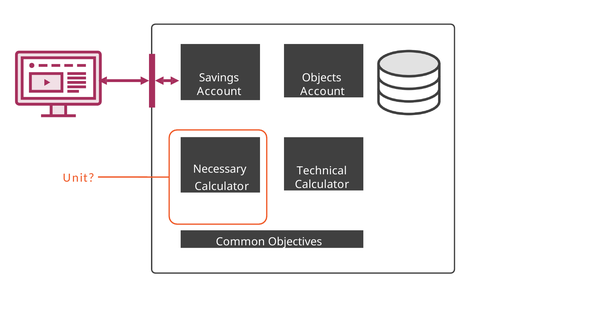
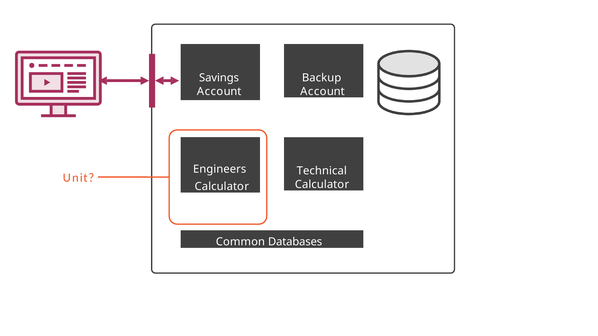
Objects: Objects -> Backup
Necessary: Necessary -> Engineers
Objectives: Objectives -> Databases
